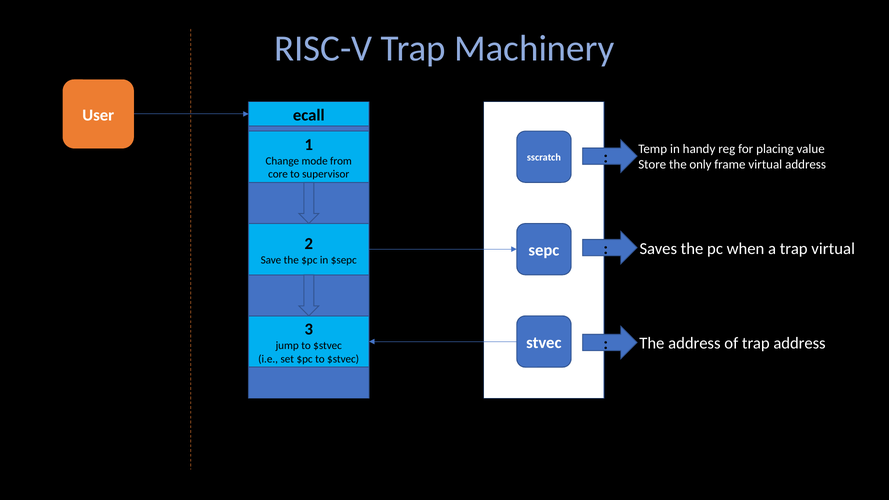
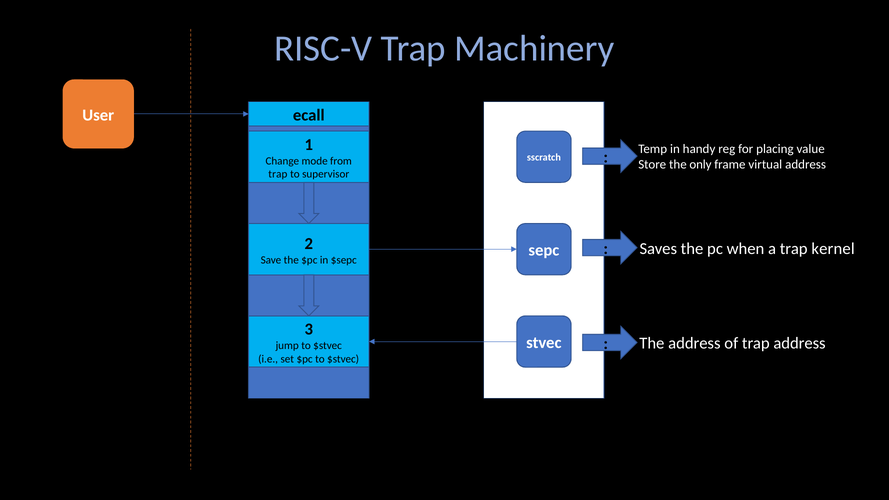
core at (278, 174): core -> trap
trap virtual: virtual -> kernel
